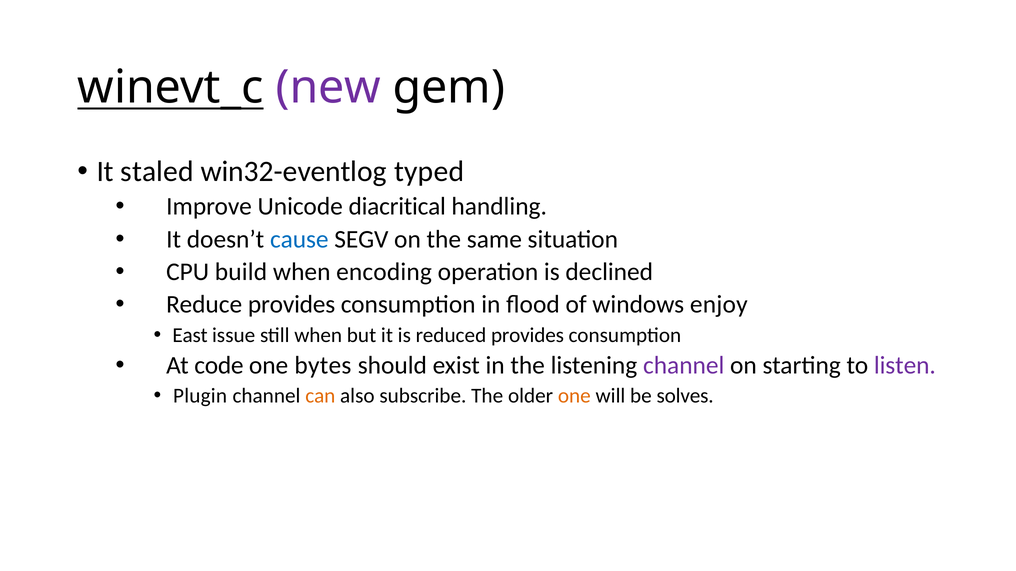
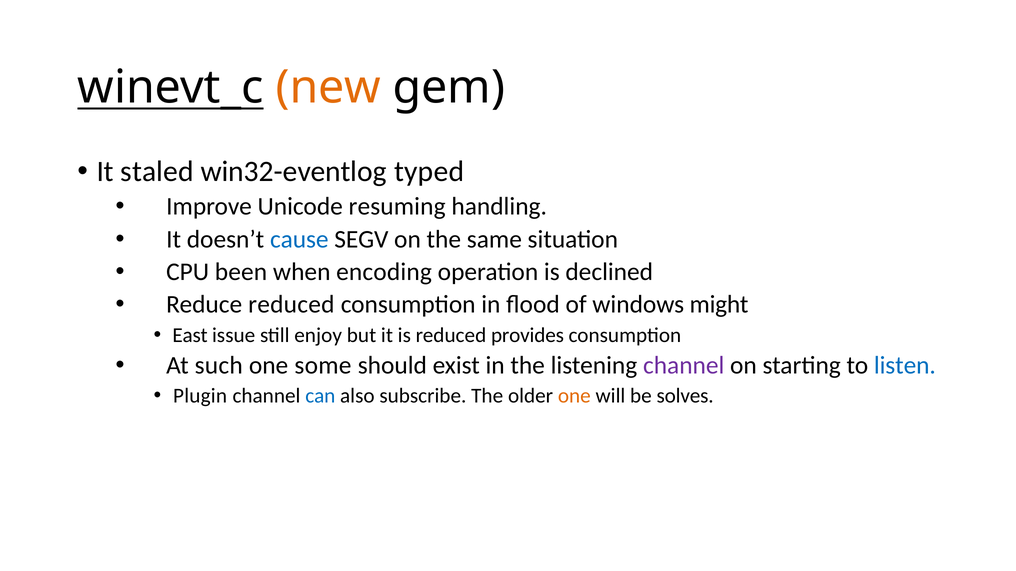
new colour: purple -> orange
diacritical: diacritical -> resuming
build: build -> been
😗Reduce provides: provides -> reduced
enjoy: enjoy -> might
still when: when -> enjoy
code: code -> such
bytes: bytes -> some
listen colour: purple -> blue
can colour: orange -> blue
